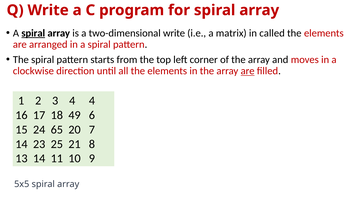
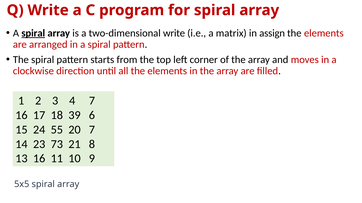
called: called -> assign
are at (248, 71) underline: present -> none
4 4: 4 -> 7
49: 49 -> 39
65: 65 -> 55
25: 25 -> 73
13 14: 14 -> 16
